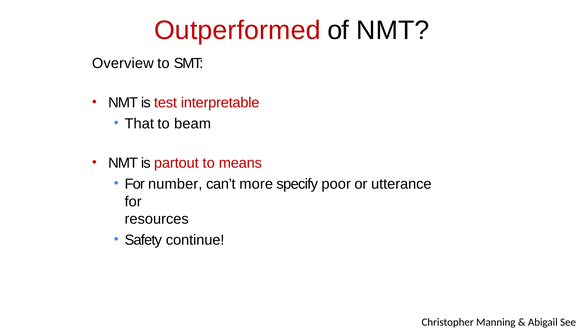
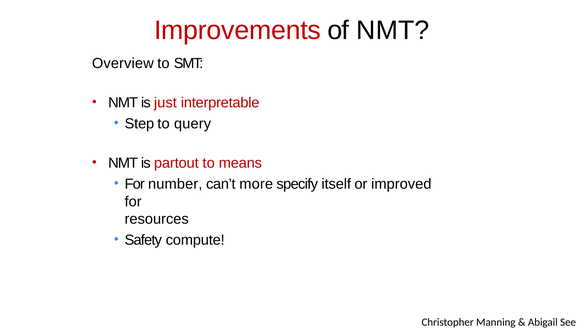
Outperformed: Outperformed -> Improvements
test: test -> just
That: That -> Step
beam: beam -> query
poor: poor -> itself
utterance: utterance -> improved
continue: continue -> compute
